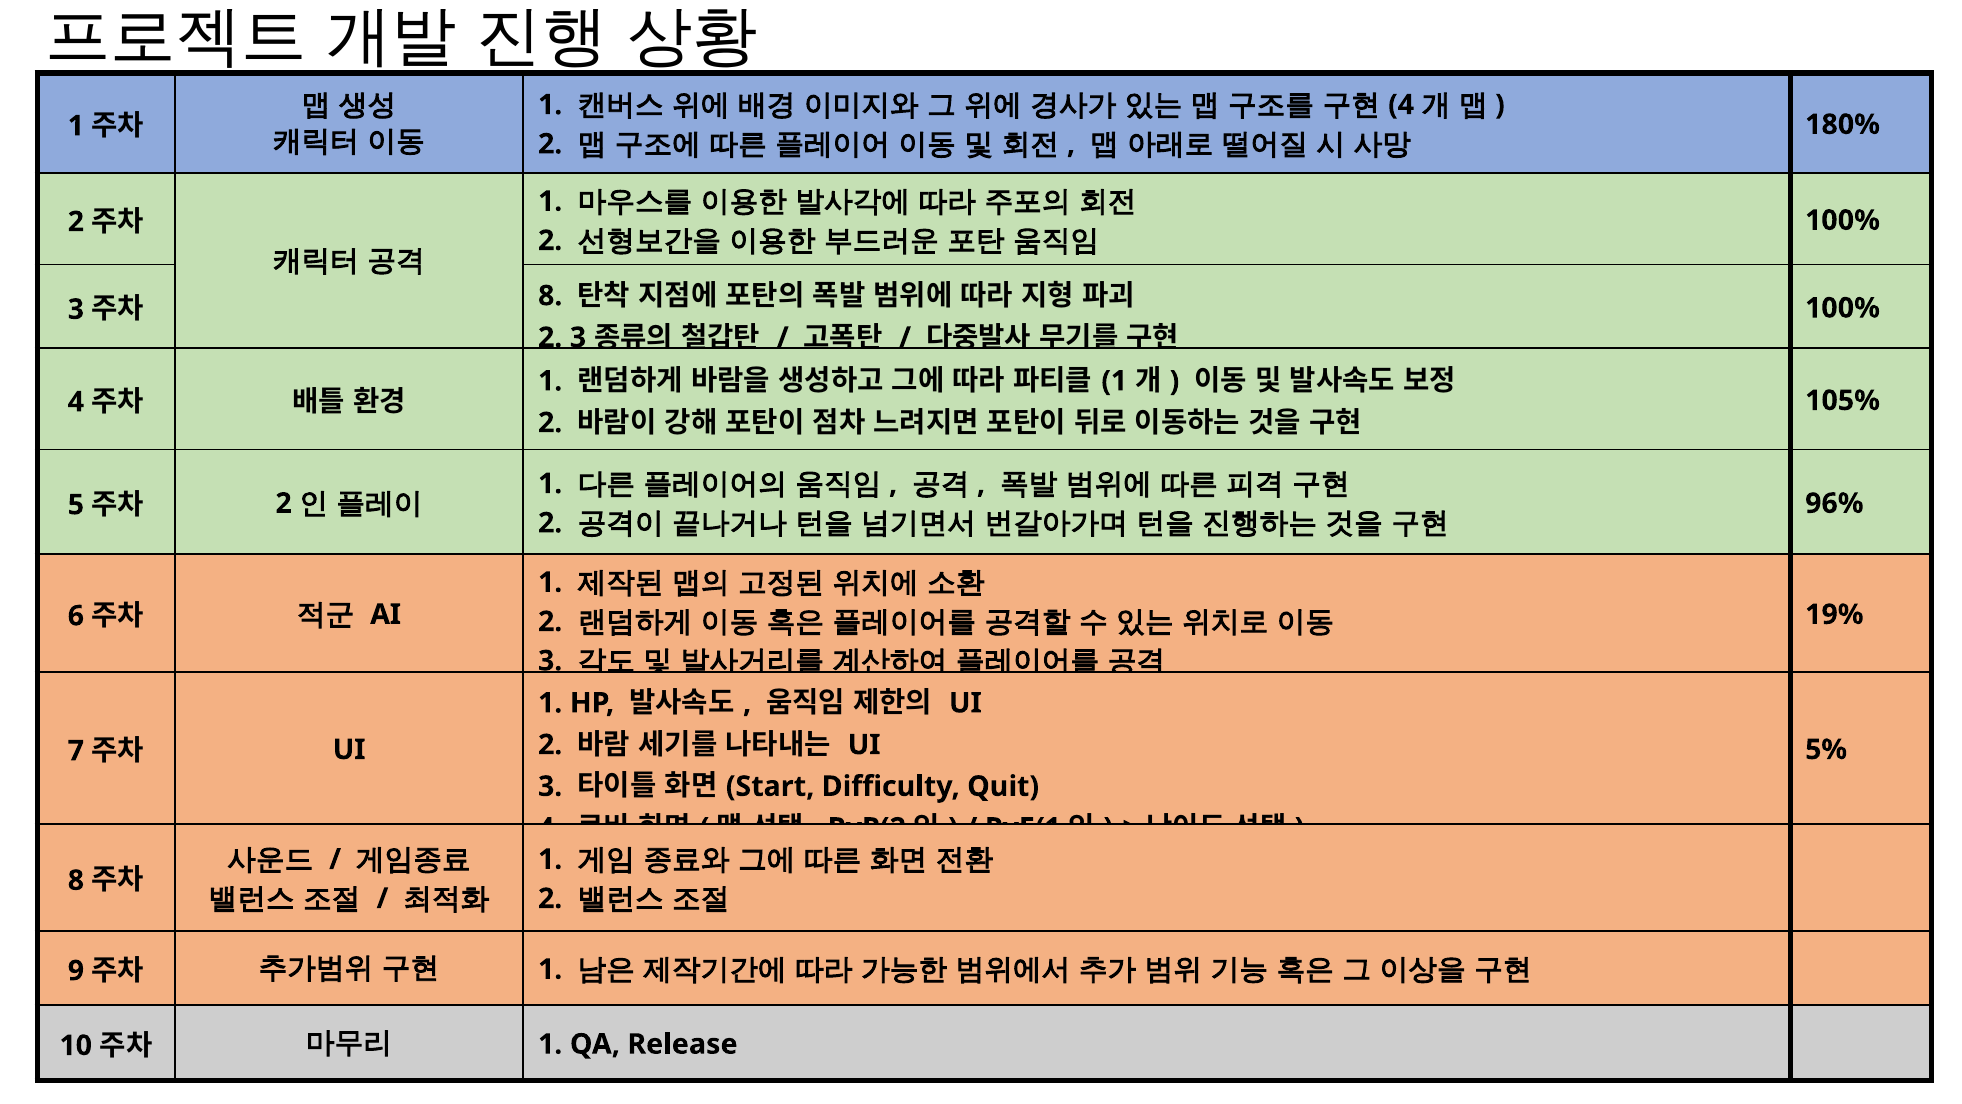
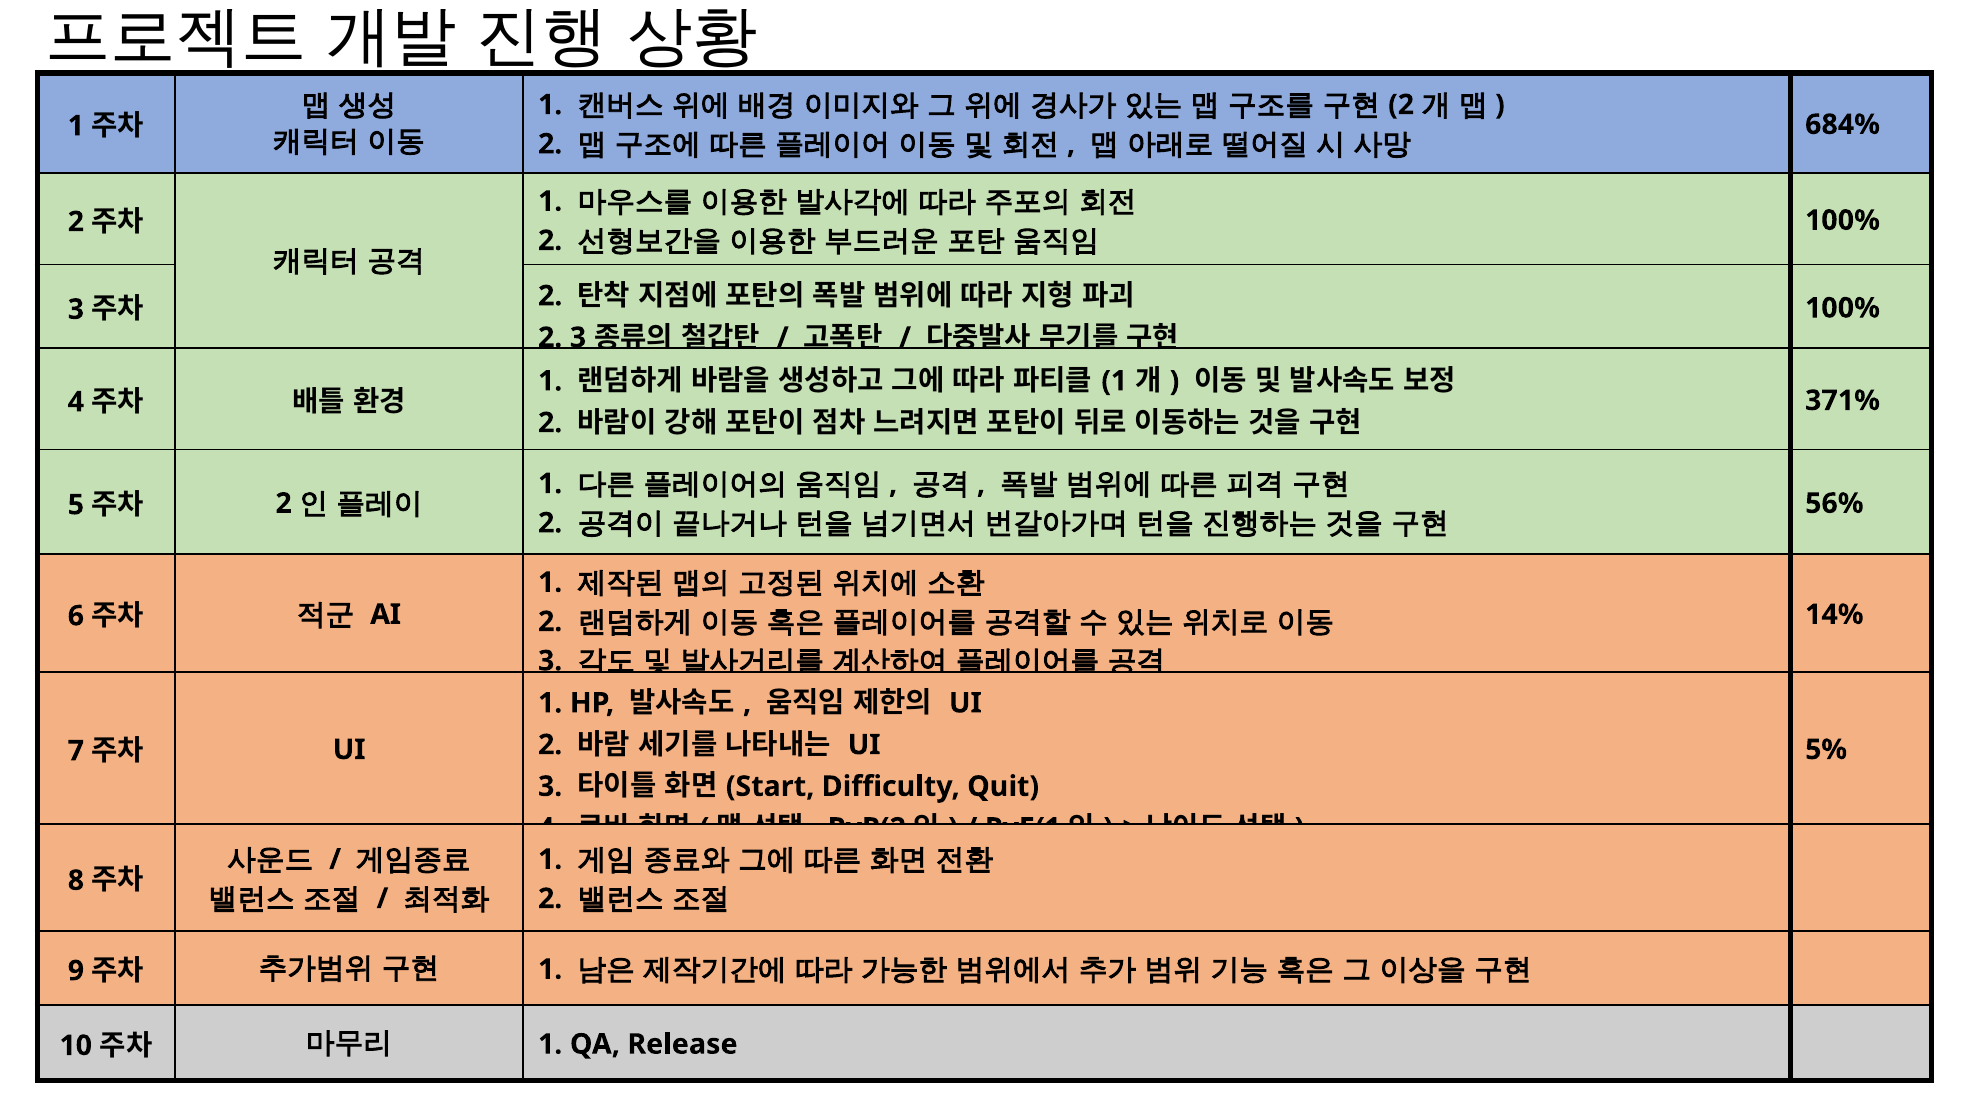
4 at (1401, 105): 4 -> 2
180%: 180% -> 684%
8 at (550, 296): 8 -> 2
105%: 105% -> 371%
96%: 96% -> 56%
19%: 19% -> 14%
